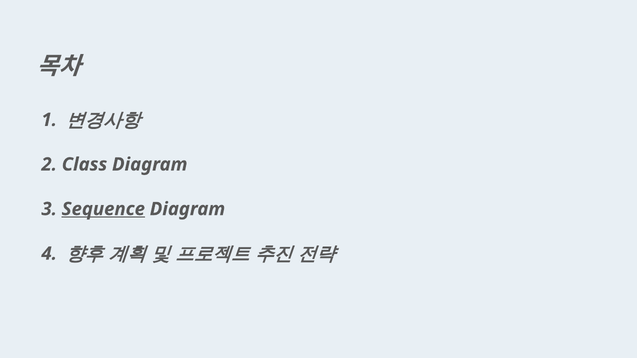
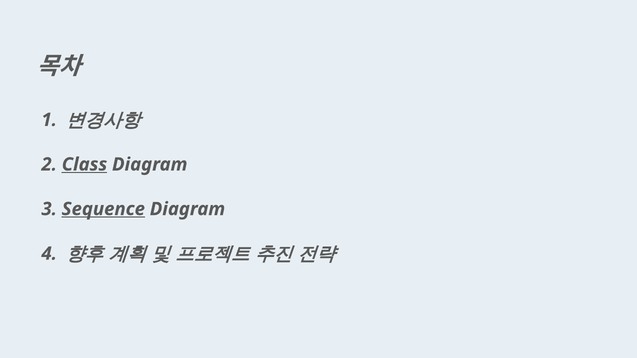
Class underline: none -> present
